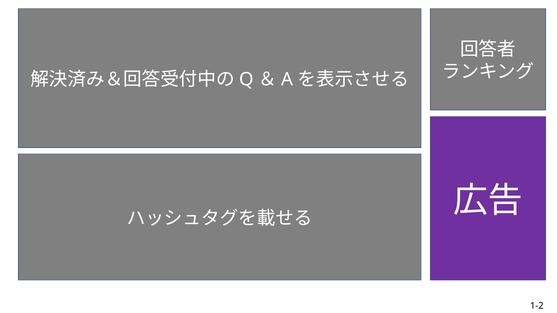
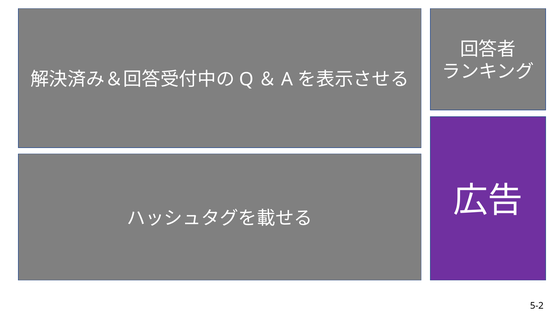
1-2: 1-2 -> 5-2
